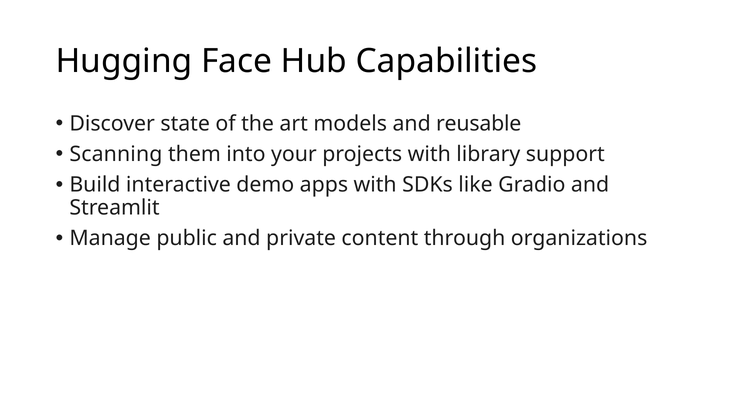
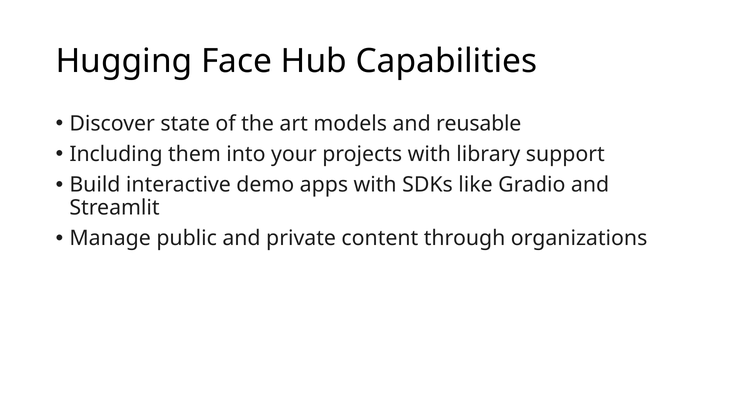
Scanning: Scanning -> Including
